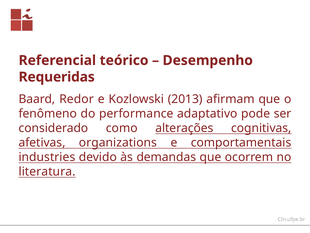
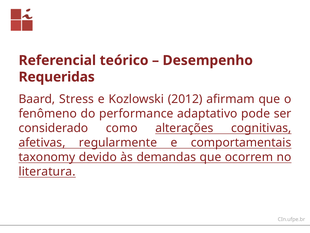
Redor: Redor -> Stress
2013: 2013 -> 2012
organizations: organizations -> regularmente
industries: industries -> taxonomy
